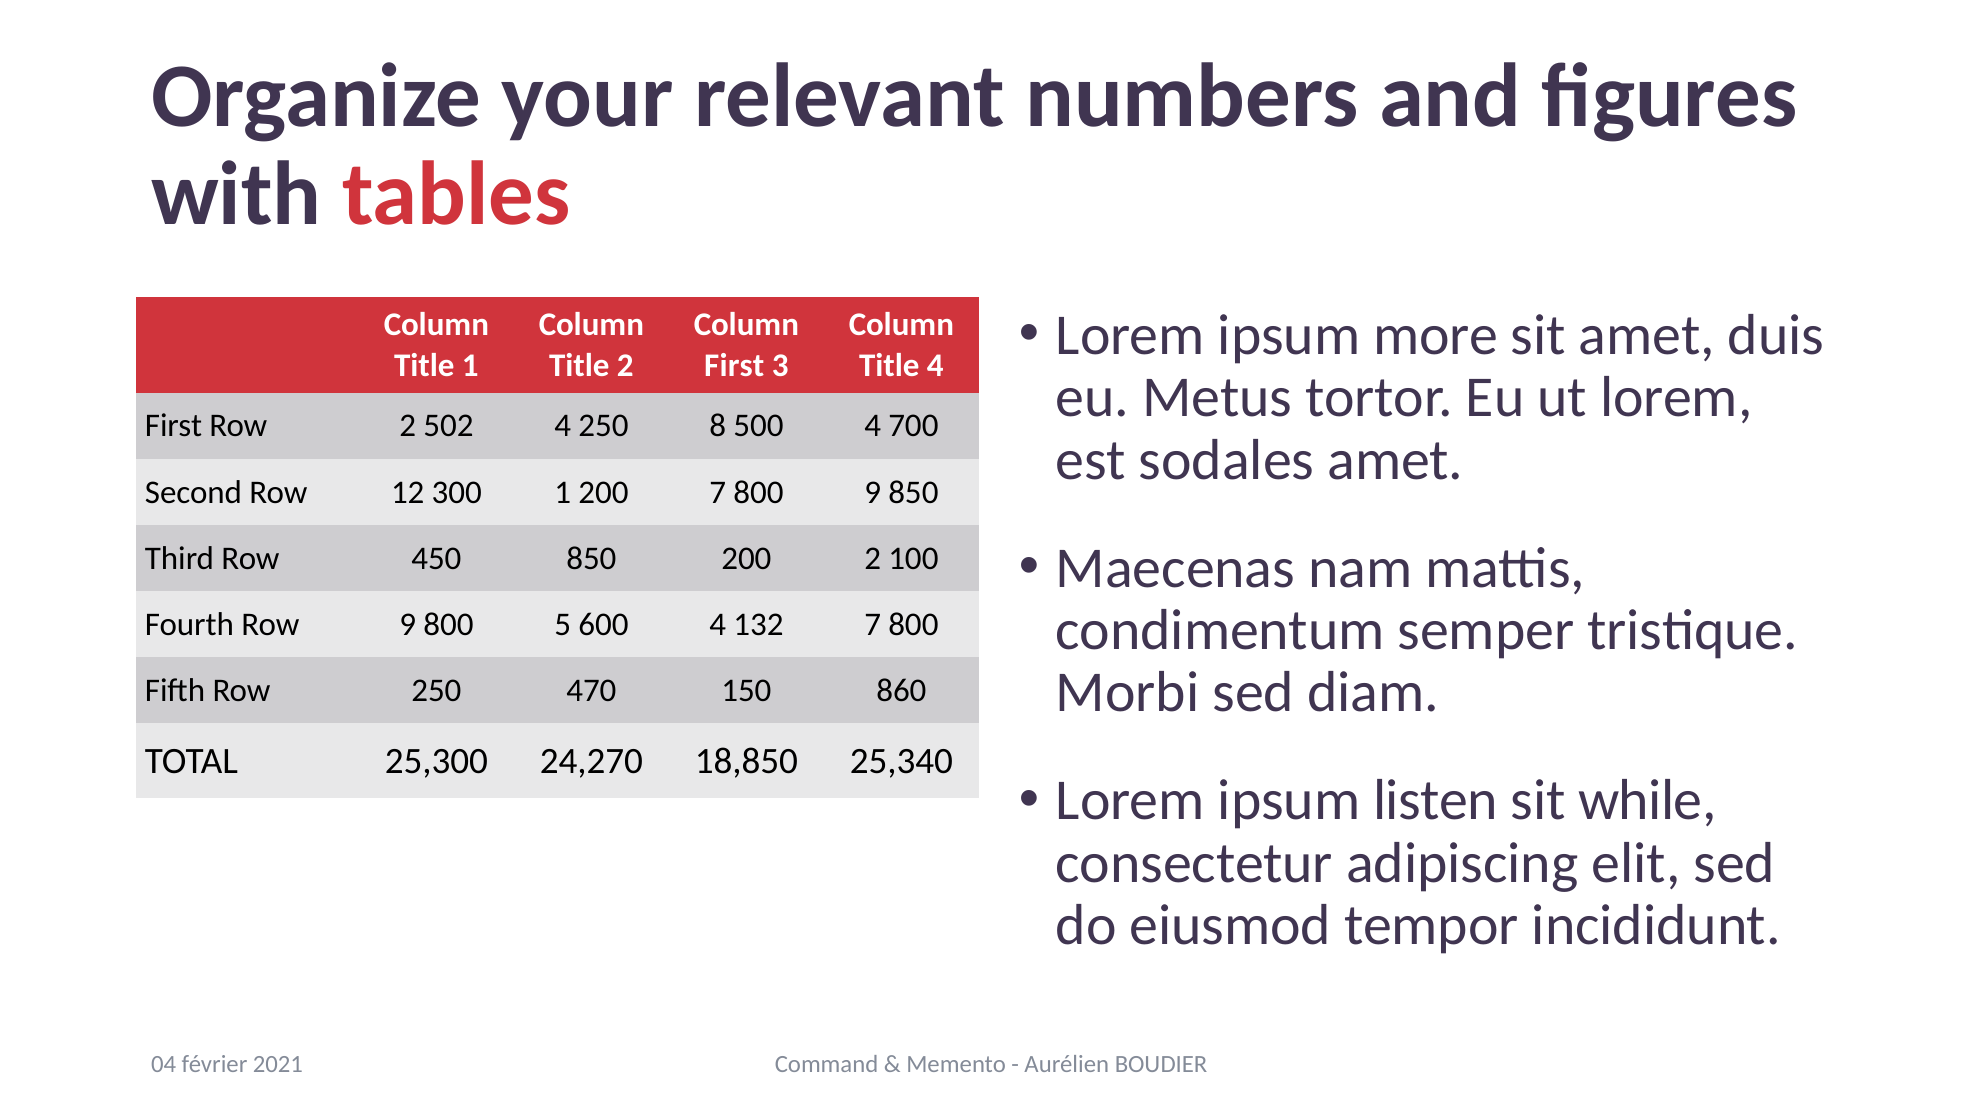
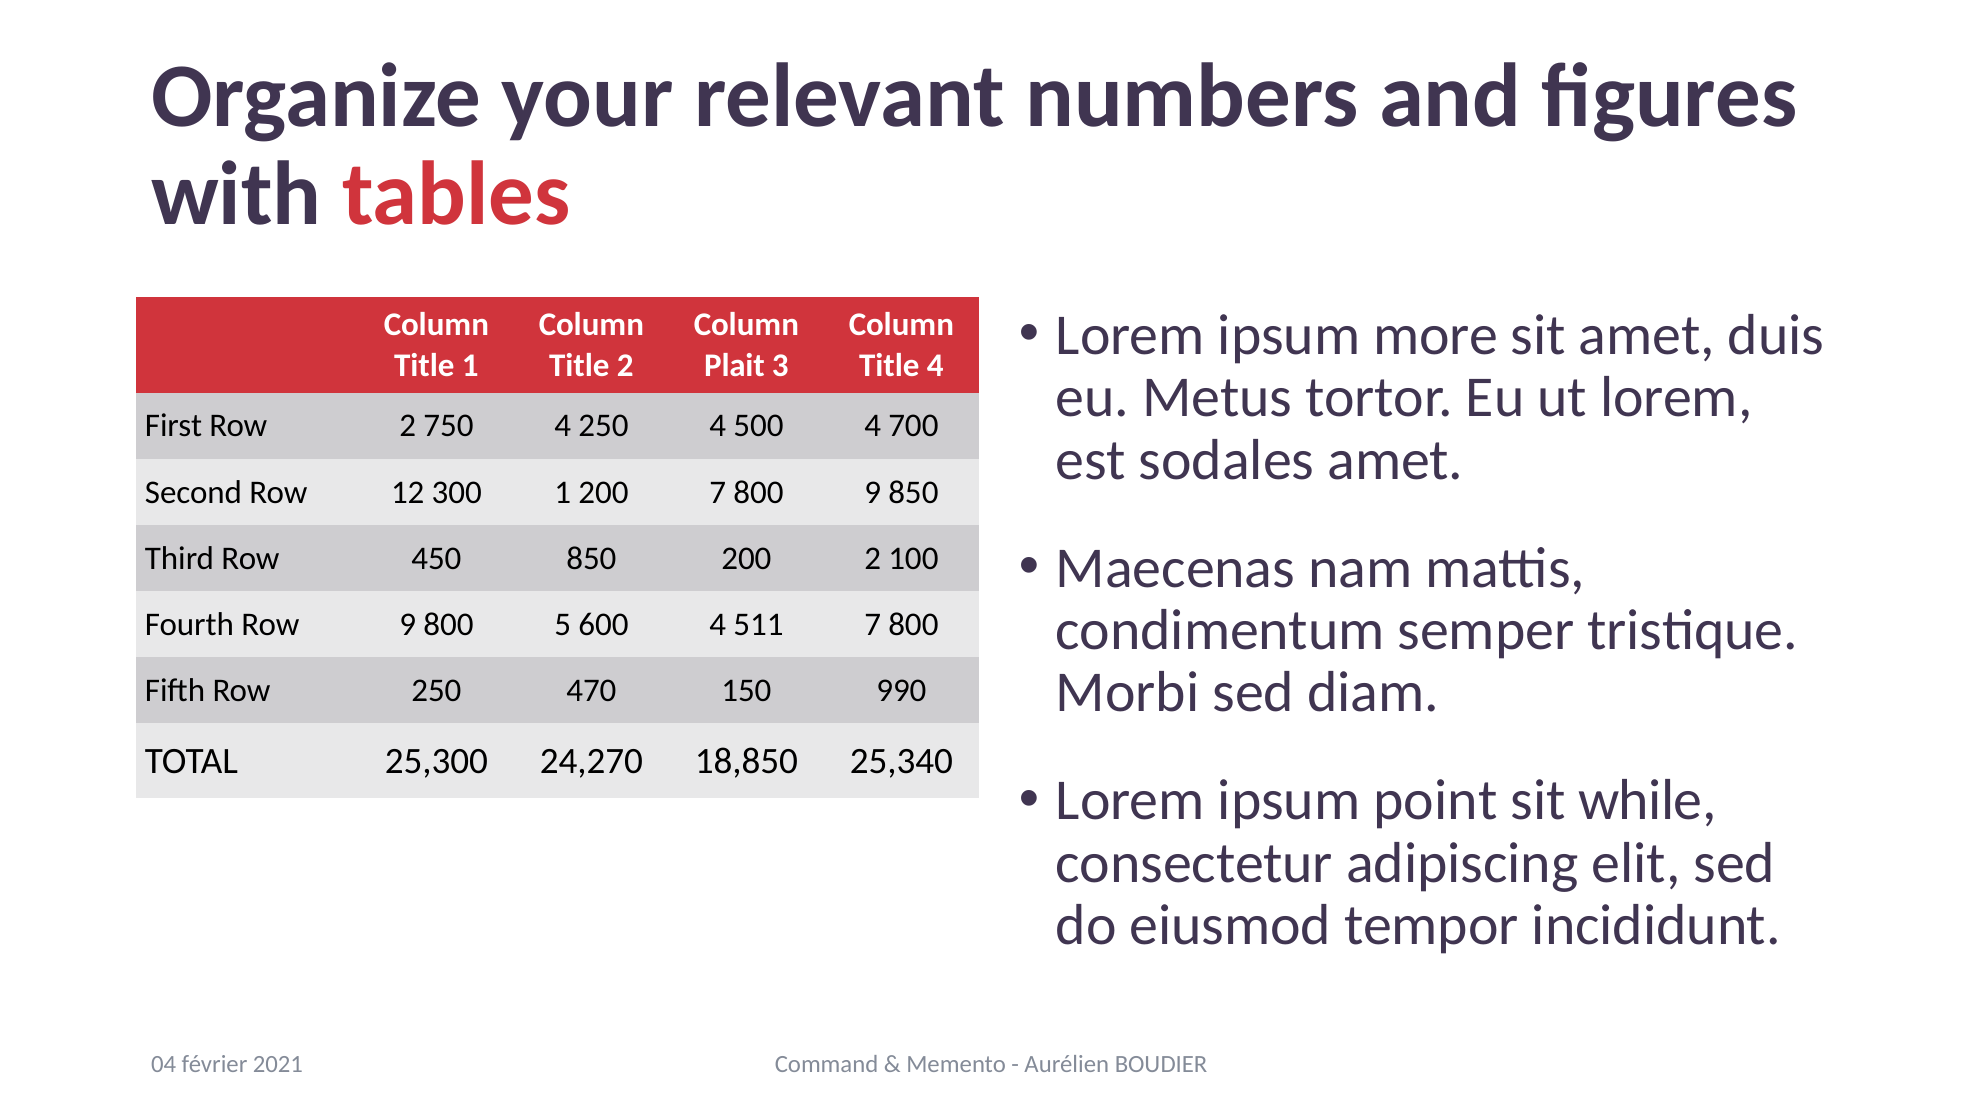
First at (734, 365): First -> Plait
502: 502 -> 750
250 8: 8 -> 4
132: 132 -> 511
860: 860 -> 990
listen: listen -> point
